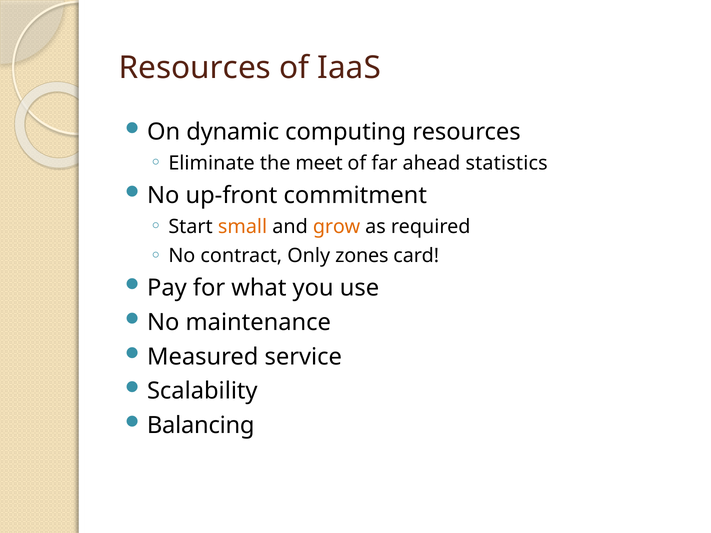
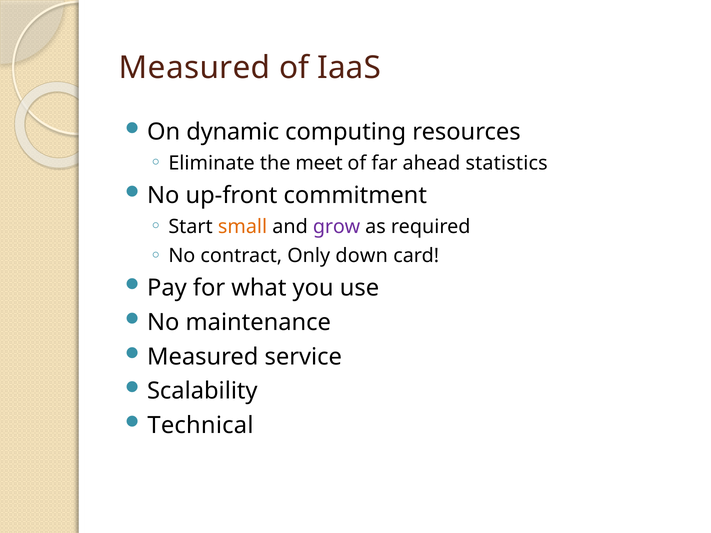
Resources at (195, 68): Resources -> Measured
grow colour: orange -> purple
zones: zones -> down
Balancing: Balancing -> Technical
